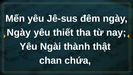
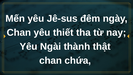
Ngày at (19, 32): Ngày -> Chan
